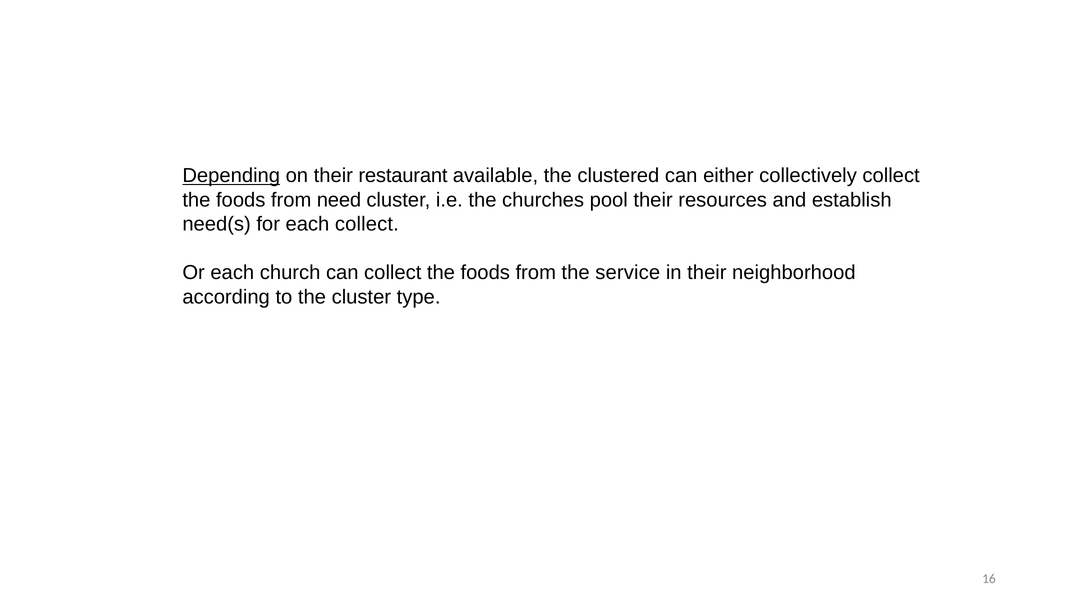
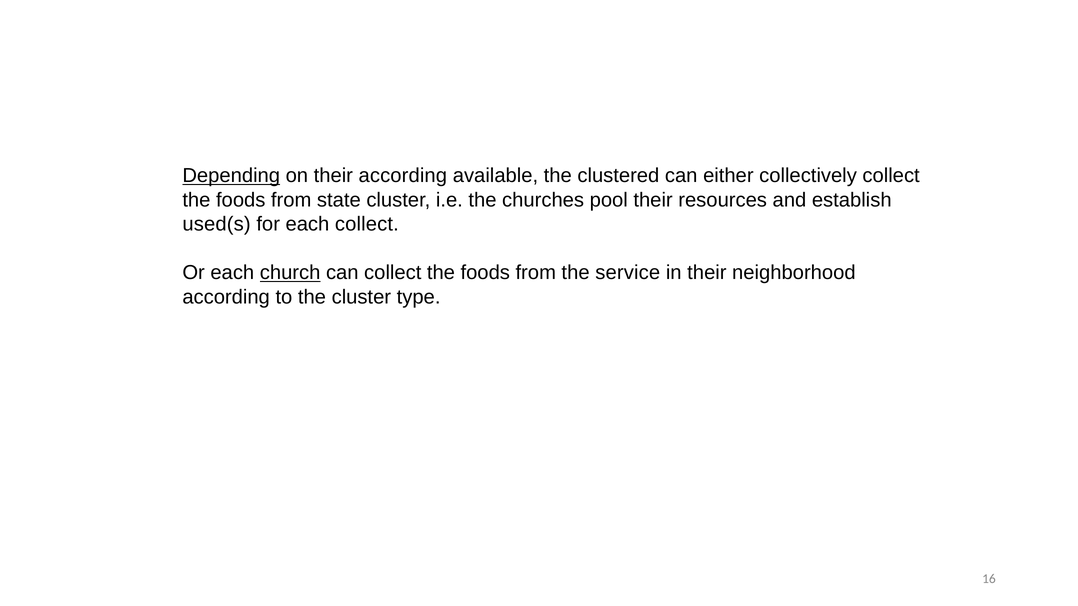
their restaurant: restaurant -> according
need: need -> state
need(s: need(s -> used(s
church underline: none -> present
